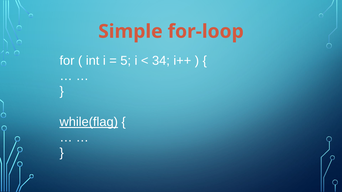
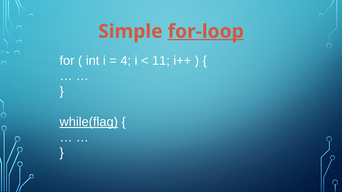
for-loop underline: none -> present
5: 5 -> 4
34: 34 -> 11
